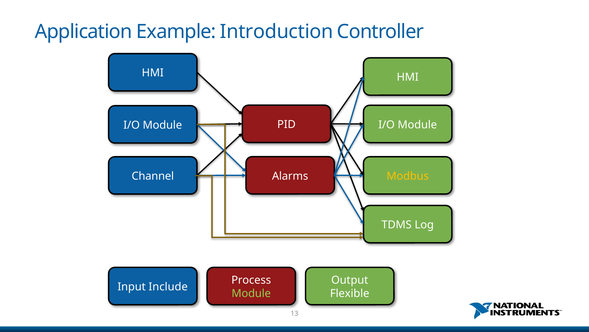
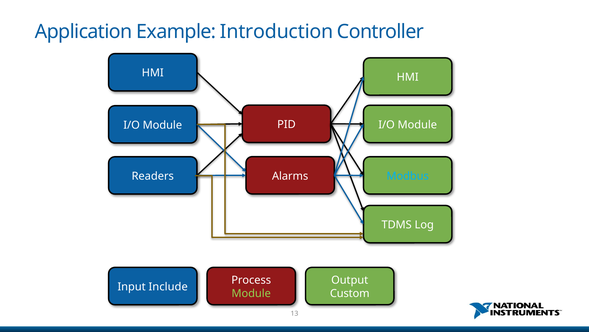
Channel: Channel -> Readers
Modbus colour: yellow -> light blue
Flexible: Flexible -> Custom
